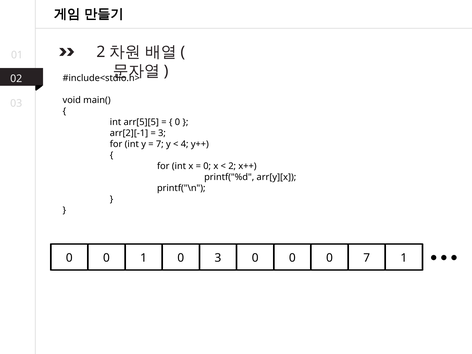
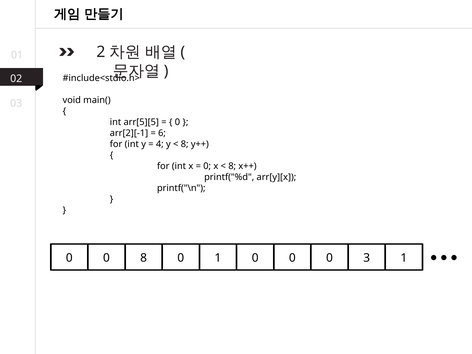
3 at (162, 133): 3 -> 6
7 at (160, 144): 7 -> 4
4 at (185, 144): 4 -> 8
2 at (232, 166): 2 -> 8
0 1: 1 -> 8
0 3: 3 -> 1
0 7: 7 -> 3
